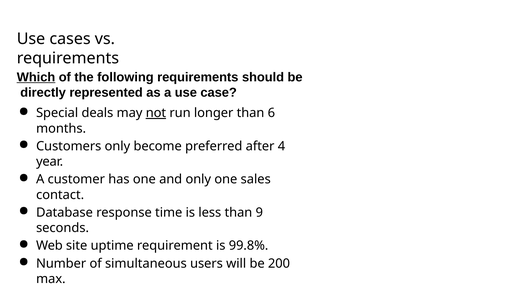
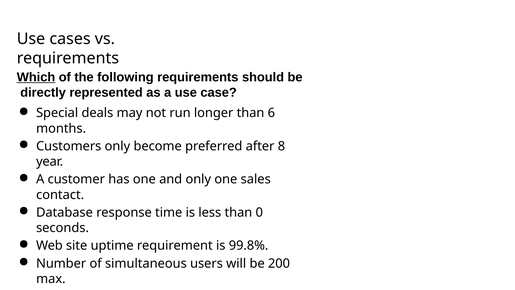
not underline: present -> none
4: 4 -> 8
9: 9 -> 0
